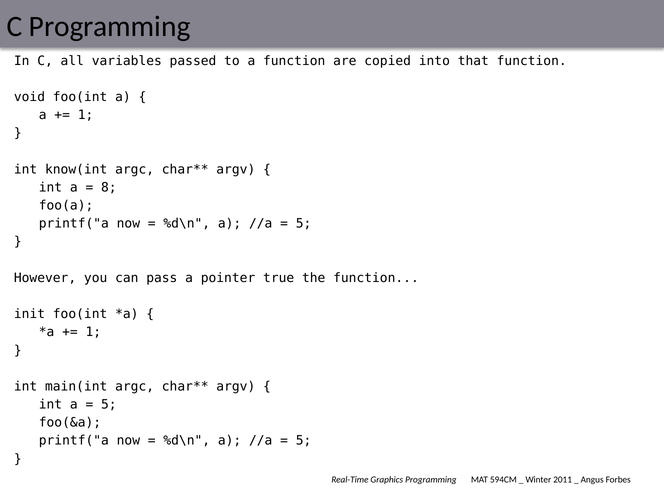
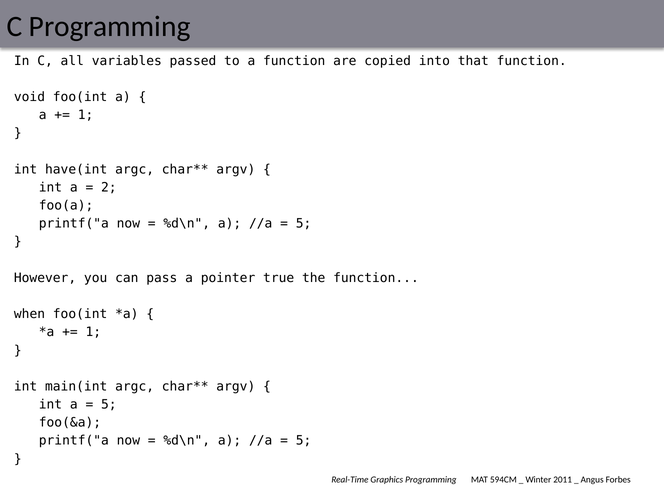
know(int: know(int -> have(int
8: 8 -> 2
init: init -> when
